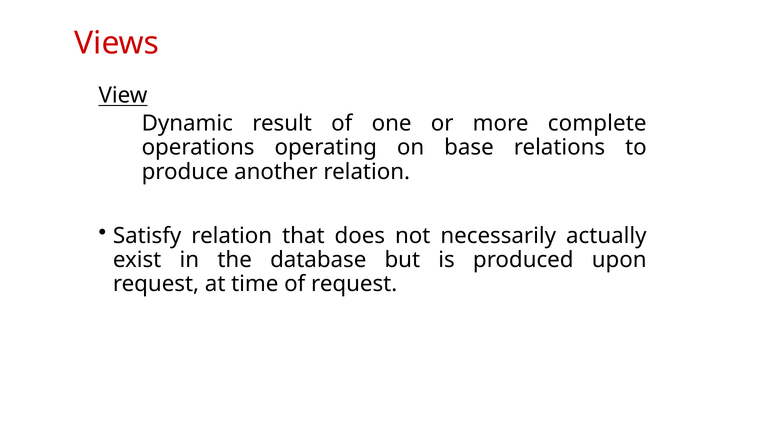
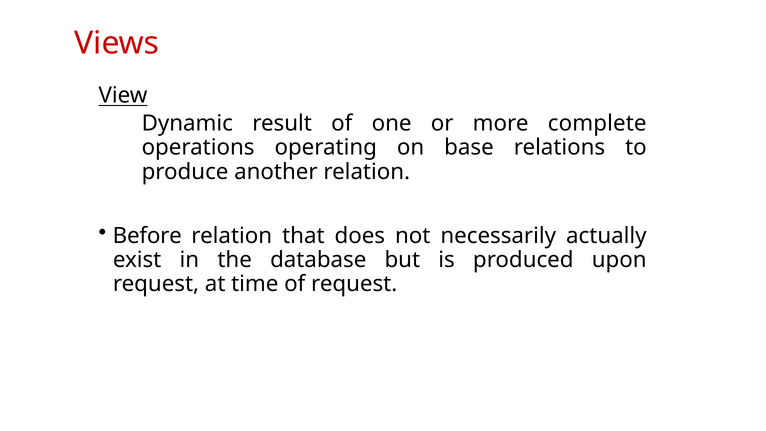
Satisfy: Satisfy -> Before
